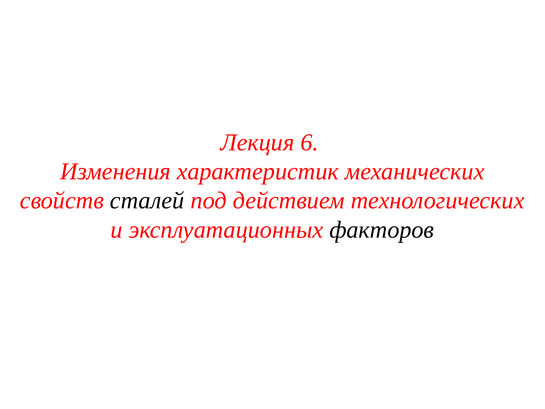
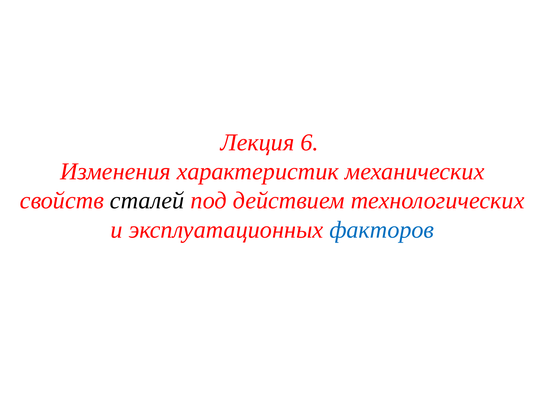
факторов colour: black -> blue
